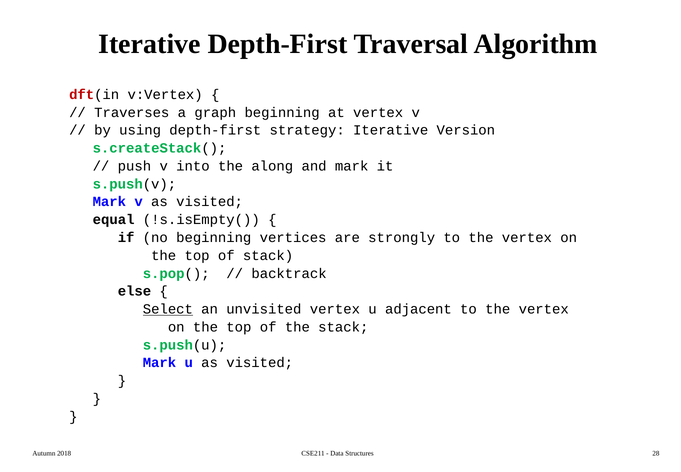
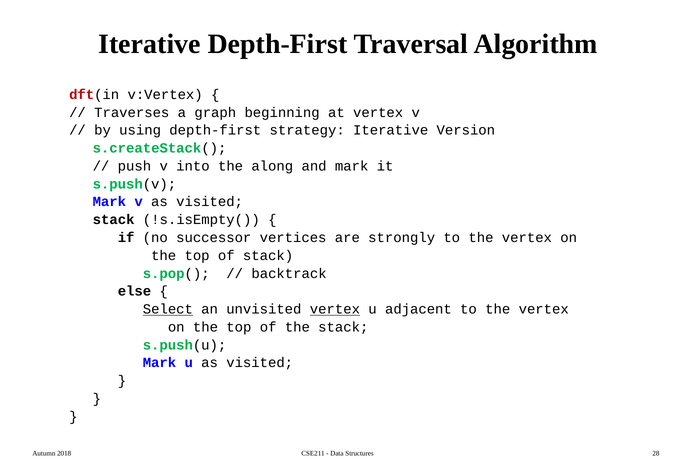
equal at (114, 219): equal -> stack
no beginning: beginning -> successor
vertex at (335, 309) underline: none -> present
